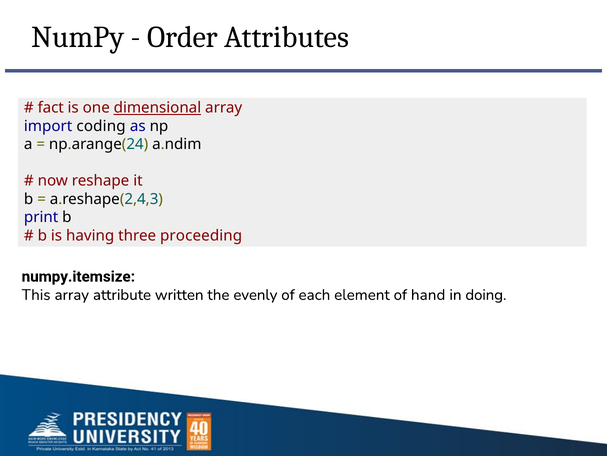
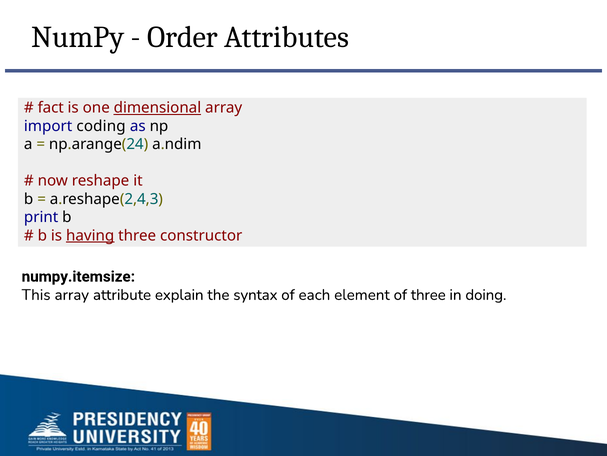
having underline: none -> present
proceeding: proceeding -> constructor
written: written -> explain
evenly: evenly -> syntax
of hand: hand -> three
